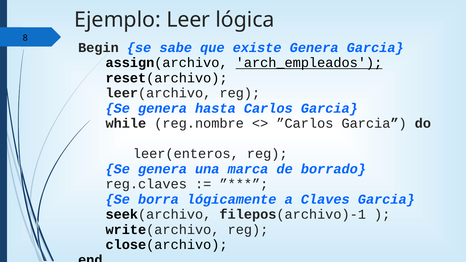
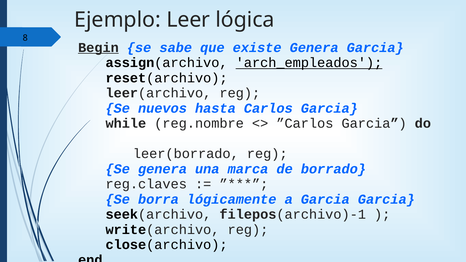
Begin underline: none -> present
genera at (162, 108): genera -> nuevos
leer(enteros: leer(enteros -> leer(borrado
a Claves: Claves -> Garcia
